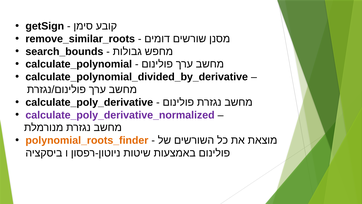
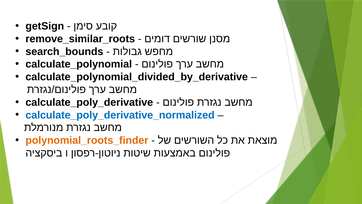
calculate_poly_derivative_normalized colour: purple -> blue
